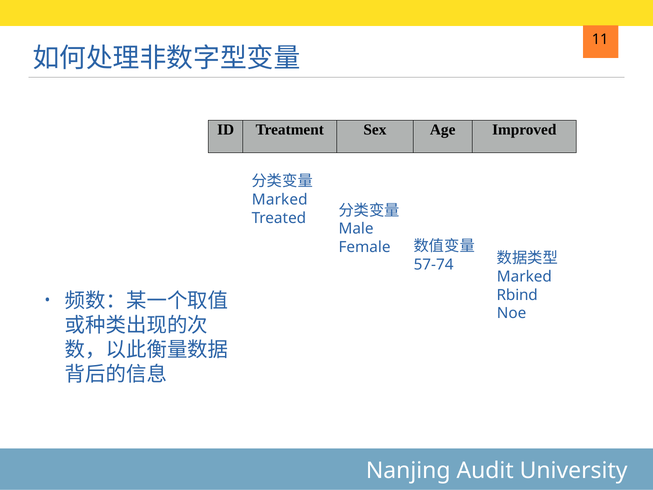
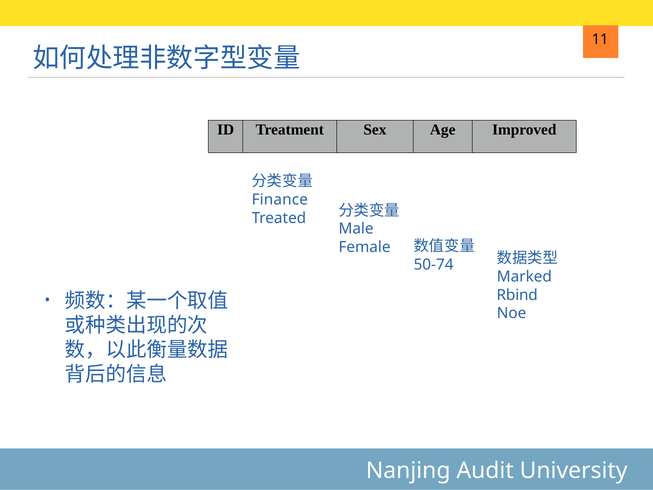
Marked at (280, 200): Marked -> Finance
57-74: 57-74 -> 50-74
